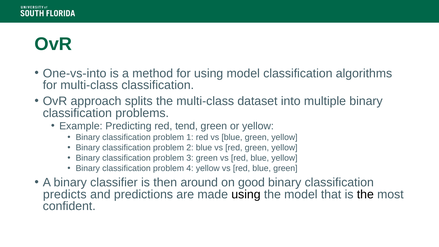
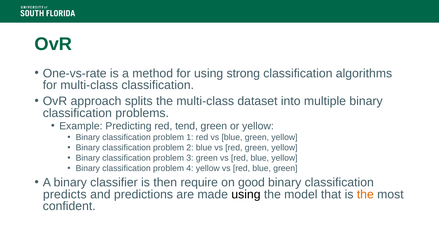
One-vs-into: One-vs-into -> One-vs-rate
using model: model -> strong
around: around -> require
the at (365, 194) colour: black -> orange
